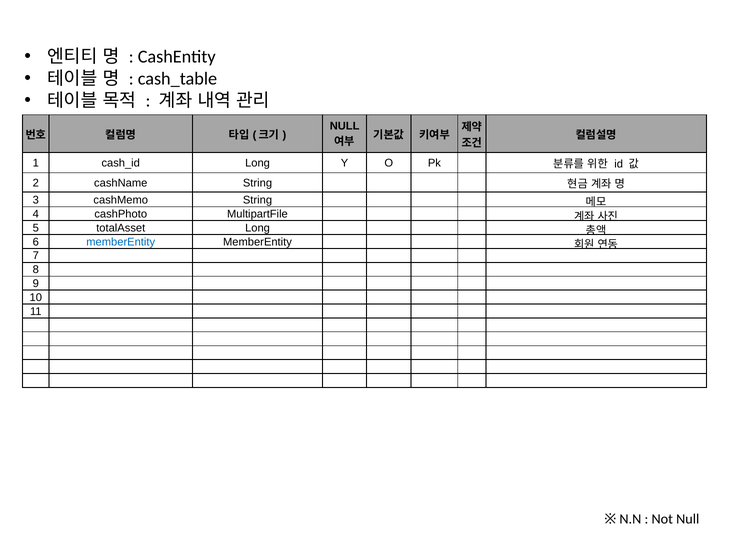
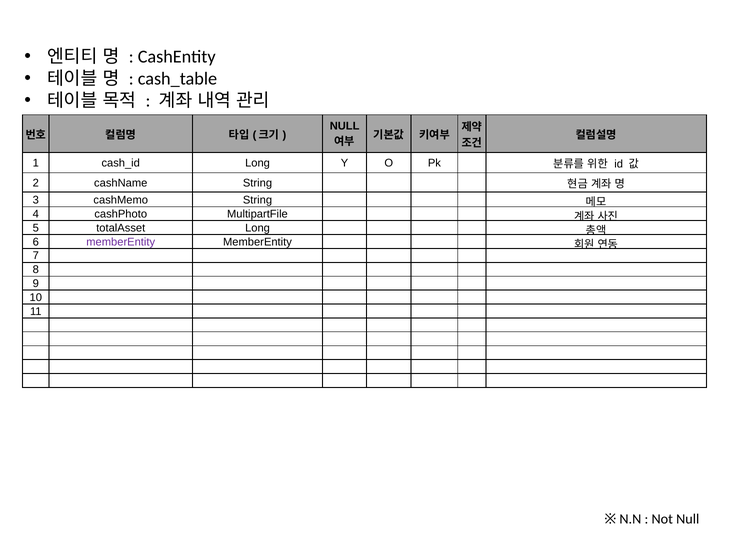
memberEntity at (121, 242) colour: blue -> purple
